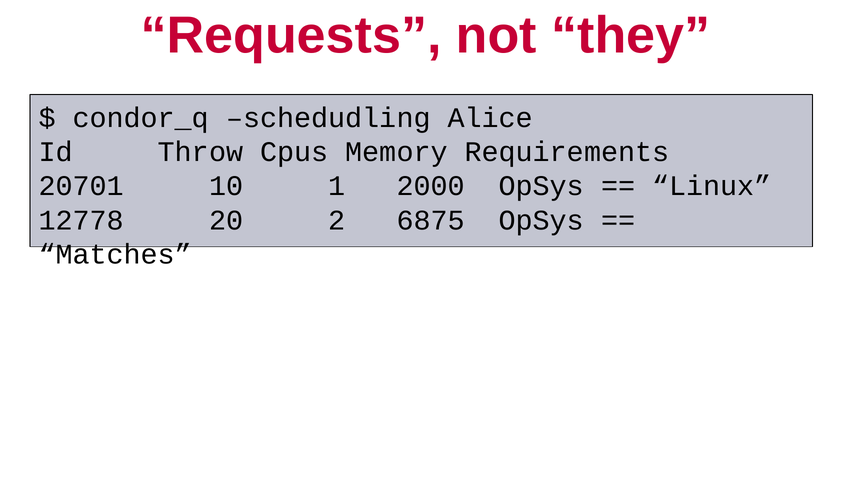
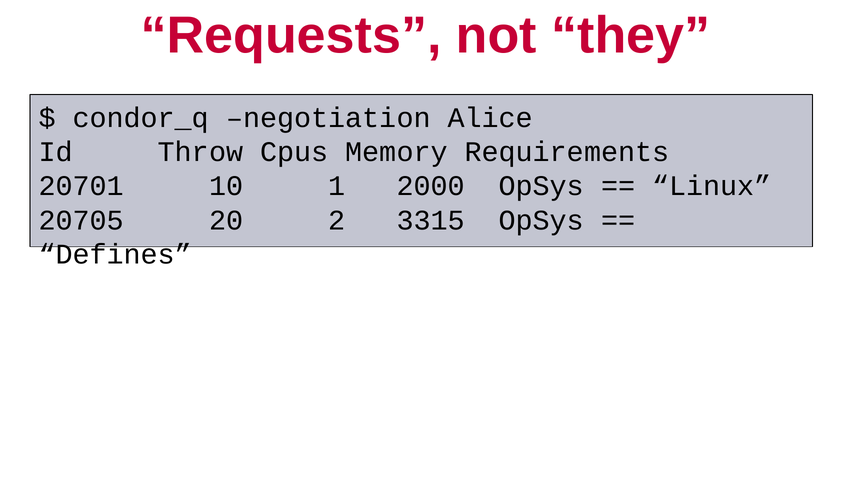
schedudling: schedudling -> negotiation
12778: 12778 -> 20705
6875: 6875 -> 3315
Matches: Matches -> Defines
